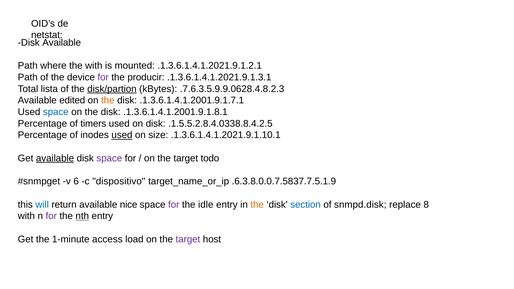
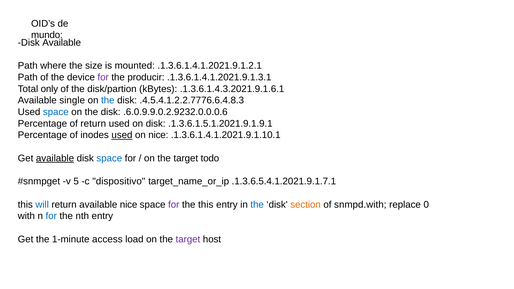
netstat: netstat -> mundo
the with: with -> size
lista: lista -> only
disk/partion underline: present -> none
.7.6.3.5.9.9.0628.4.8.2.3: .7.6.3.5.9.9.0628.4.8.2.3 -> .1.3.6.1.4.3.2021.9.1.6.1
edited: edited -> single
the at (108, 101) colour: orange -> blue
.1.3.6.1.4.1.2001.9.1.7.1: .1.3.6.1.4.1.2001.9.1.7.1 -> .4.5.4.1.2.2.7776.6.4.8.3
.1.3.6.1.4.1.2001.9.1.8.1: .1.3.6.1.4.1.2001.9.1.8.1 -> .6.0.9.9.0.2.9232.0.0.0.6
of timers: timers -> return
.1.5.5.2.8.4.0338.8.4.2.5: .1.5.5.2.8.4.0338.8.4.2.5 -> .1.3.6.1.5.1.2021.9.1.9.1
on size: size -> nice
space at (109, 158) colour: purple -> blue
6: 6 -> 5
.6.3.8.0.0.7.5837.7.5.1.9: .6.3.8.0.0.7.5837.7.5.1.9 -> .1.3.6.5.4.1.2021.9.1.7.1
the idle: idle -> this
the at (257, 205) colour: orange -> blue
section colour: blue -> orange
snmpd.disk: snmpd.disk -> snmpd.with
8: 8 -> 0
for at (51, 216) colour: purple -> blue
nth underline: present -> none
